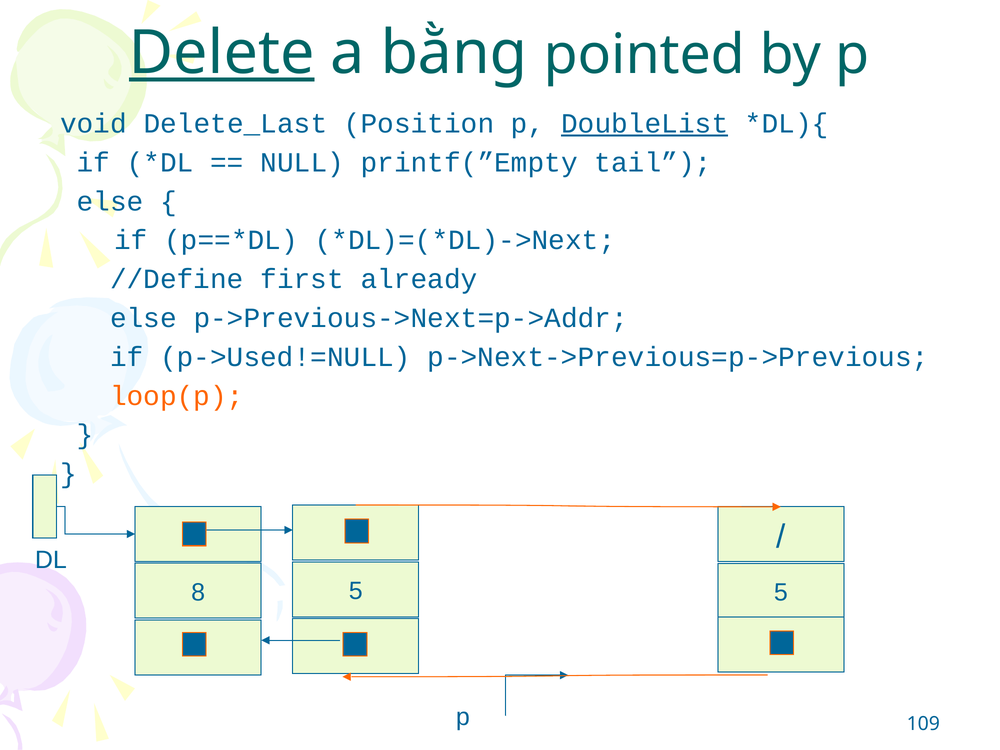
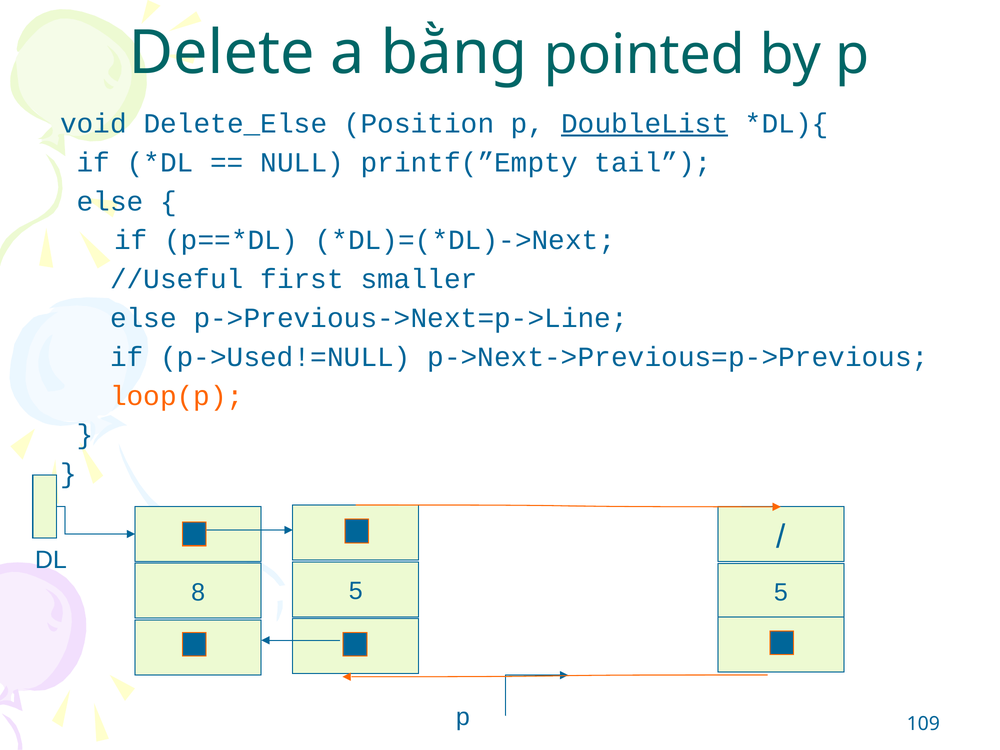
Delete underline: present -> none
Delete_Last: Delete_Last -> Delete_Else
//Define: //Define -> //Useful
already: already -> smaller
p->Previous->Next=p->Addr: p->Previous->Next=p->Addr -> p->Previous->Next=p->Line
